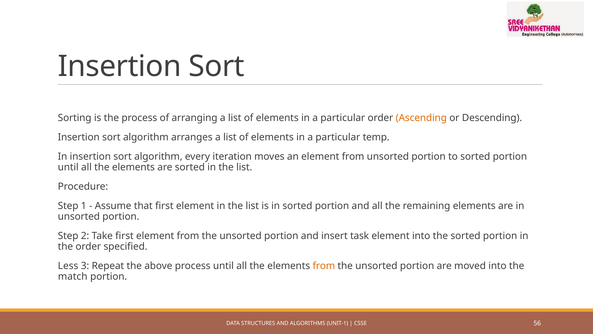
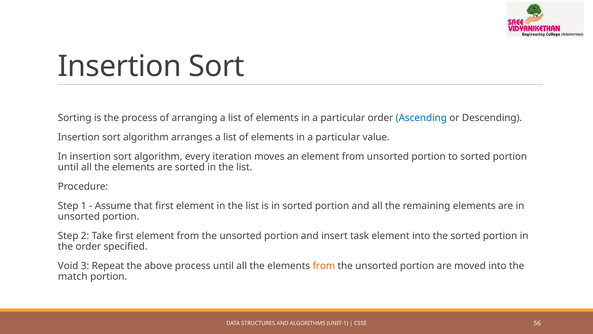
Ascending colour: orange -> blue
temp: temp -> value
Less: Less -> Void
